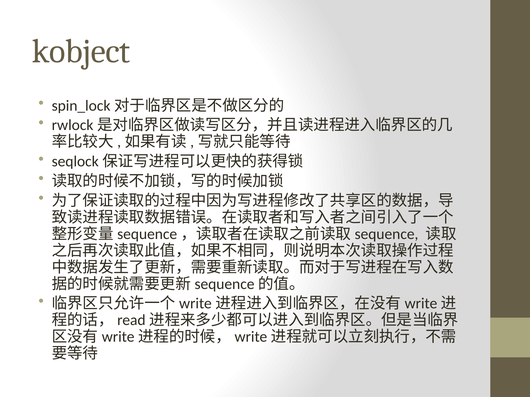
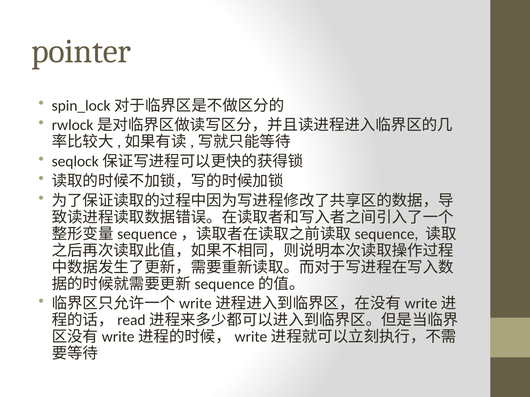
kobject: kobject -> pointer
